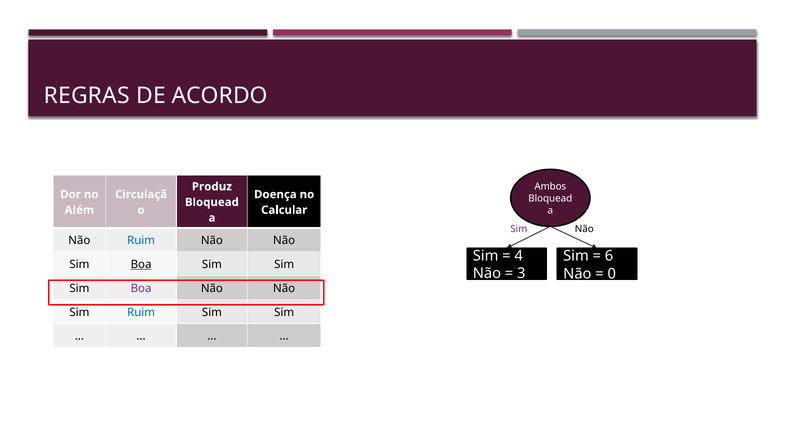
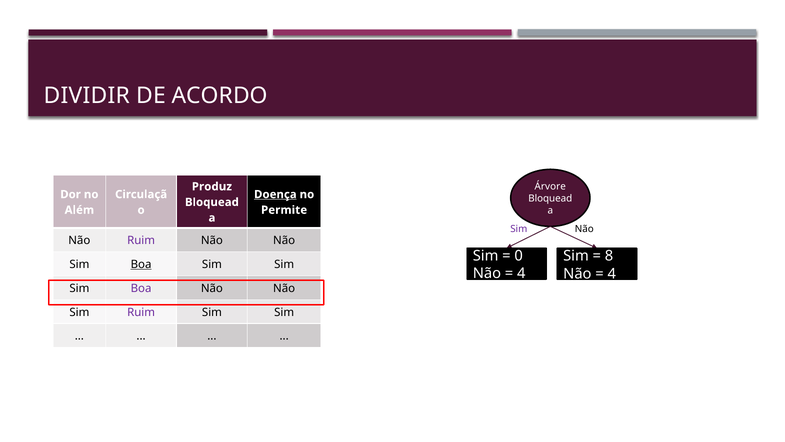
REGRAS: REGRAS -> DIVIDIR
Ambos: Ambos -> Árvore
Doença underline: none -> present
Calcular: Calcular -> Permite
Ruim at (141, 240) colour: blue -> purple
4: 4 -> 0
6: 6 -> 8
3 at (521, 273): 3 -> 4
0 at (612, 273): 0 -> 4
Ruim at (141, 312) colour: blue -> purple
